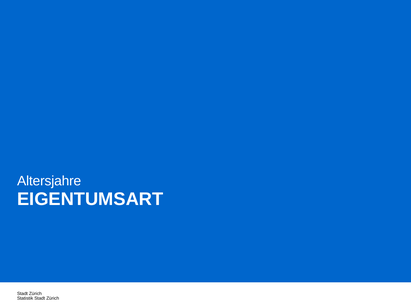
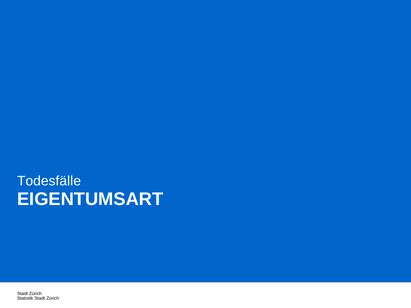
Altersjahre: Altersjahre -> Todesfälle
